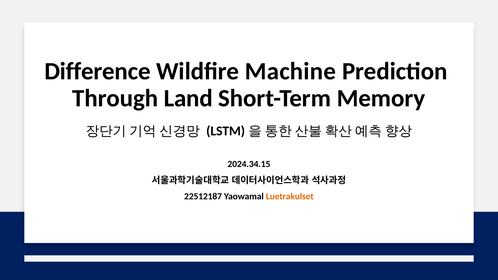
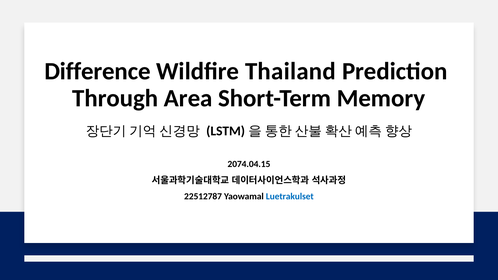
Machine: Machine -> Thailand
Land: Land -> Area
2024.34.15: 2024.34.15 -> 2074.04.15
22512187: 22512187 -> 22512787
Luetrakulset colour: orange -> blue
